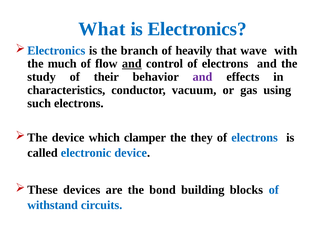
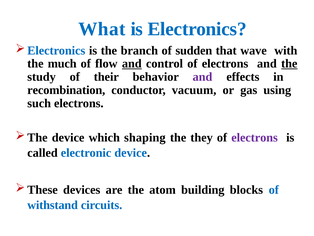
heavily: heavily -> sudden
the at (289, 64) underline: none -> present
characteristics: characteristics -> recombination
clamper: clamper -> shaping
electrons at (255, 137) colour: blue -> purple
bond: bond -> atom
